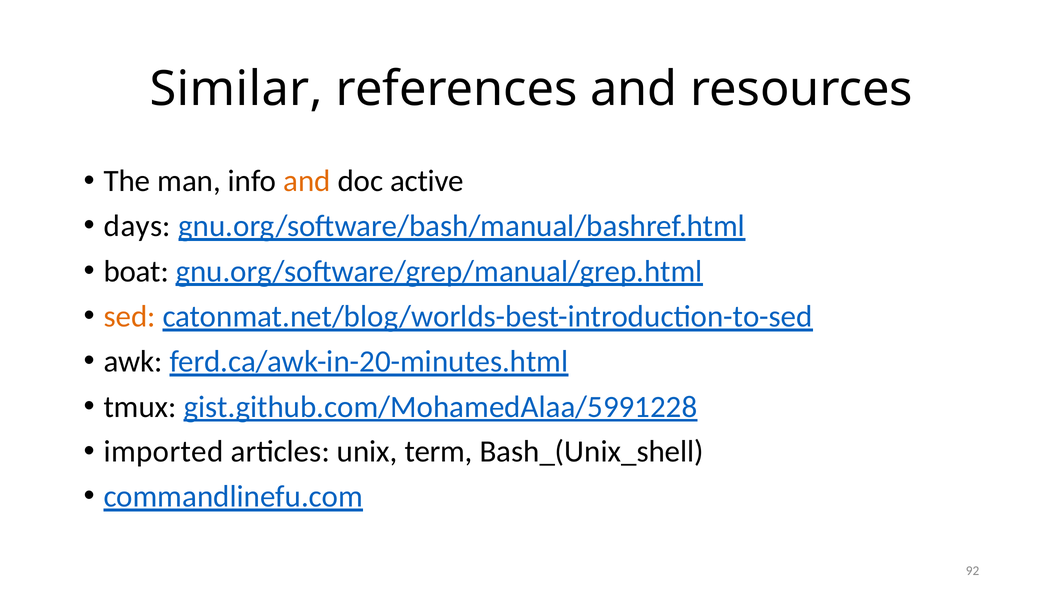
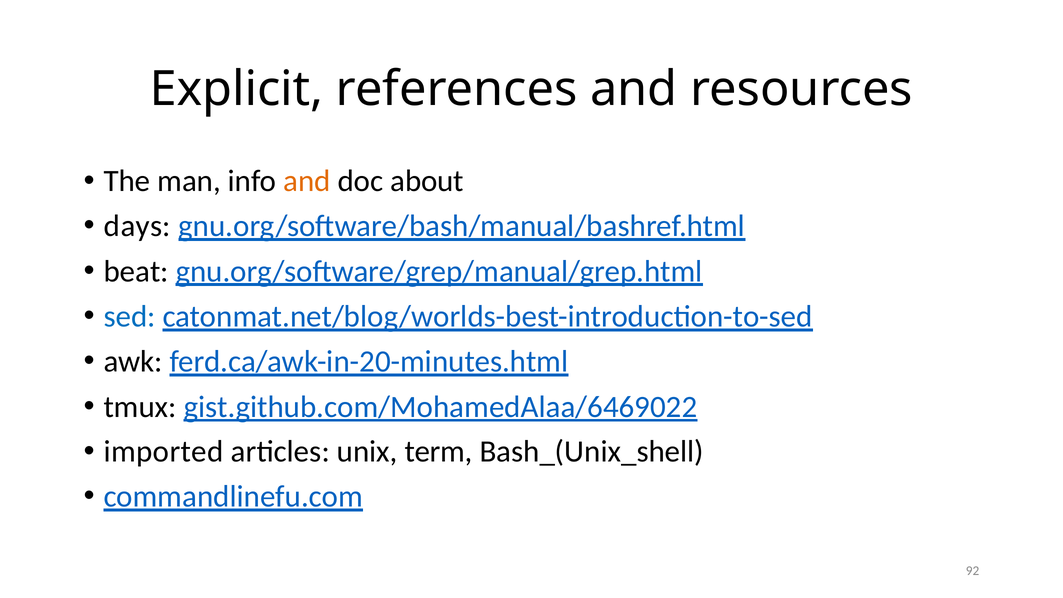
Similar: Similar -> Explicit
active: active -> about
boat: boat -> beat
sed colour: orange -> blue
gist.github.com/MohamedAlaa/5991228: gist.github.com/MohamedAlaa/5991228 -> gist.github.com/MohamedAlaa/6469022
